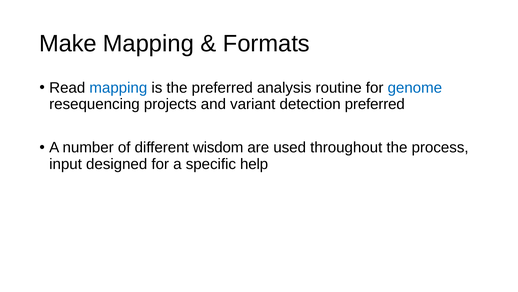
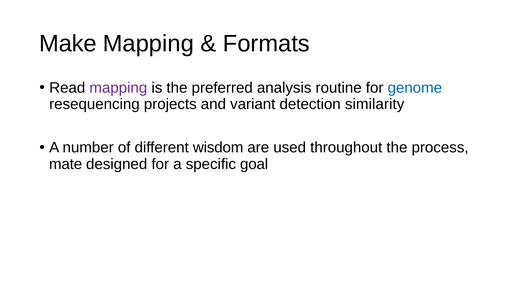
mapping at (118, 88) colour: blue -> purple
detection preferred: preferred -> similarity
input: input -> mate
help: help -> goal
